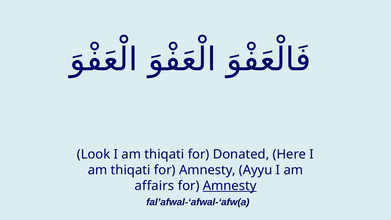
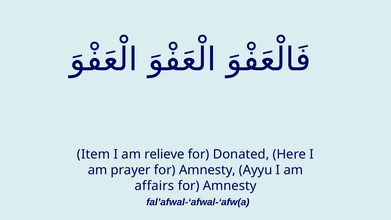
Look: Look -> Item
thiqati at (164, 154): thiqati -> relieve
thiqati at (131, 170): thiqati -> prayer
Amnesty at (230, 186) underline: present -> none
